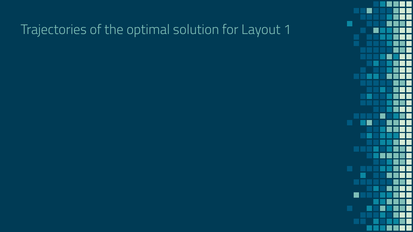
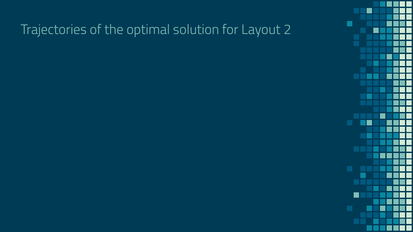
1: 1 -> 2
